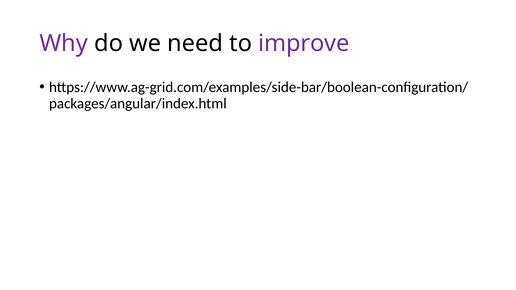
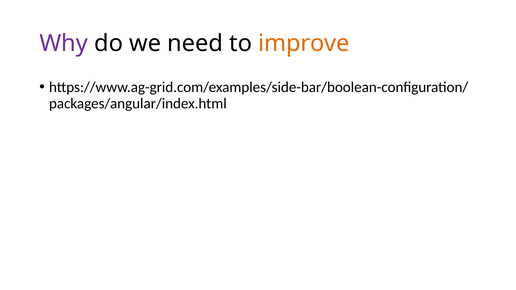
improve colour: purple -> orange
